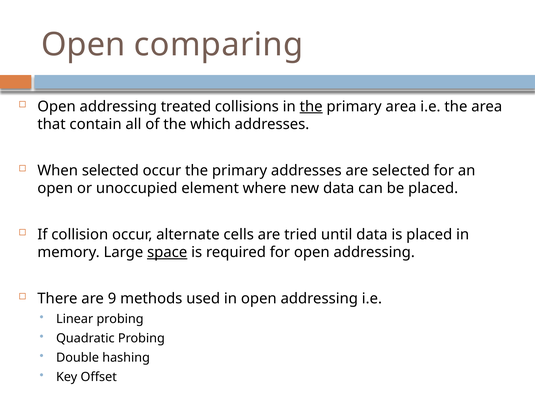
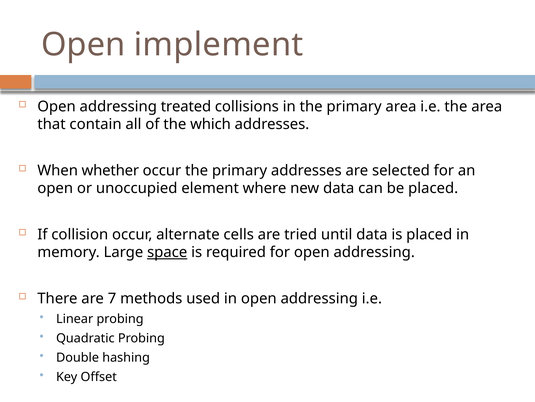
comparing: comparing -> implement
the at (311, 106) underline: present -> none
When selected: selected -> whether
9: 9 -> 7
